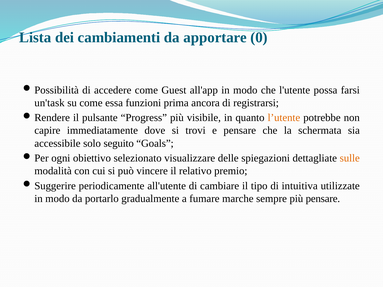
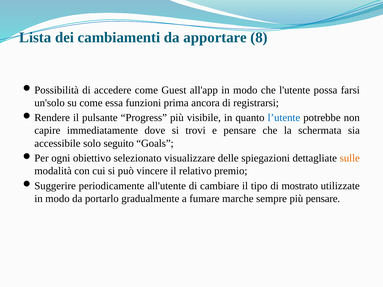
0: 0 -> 8
un'task: un'task -> un'solo
l’utente colour: orange -> blue
intuitiva: intuitiva -> mostrato
